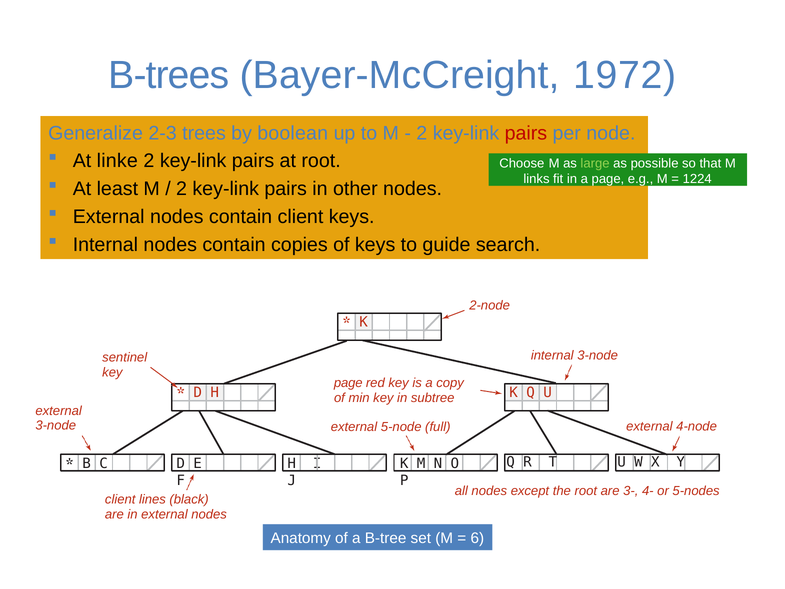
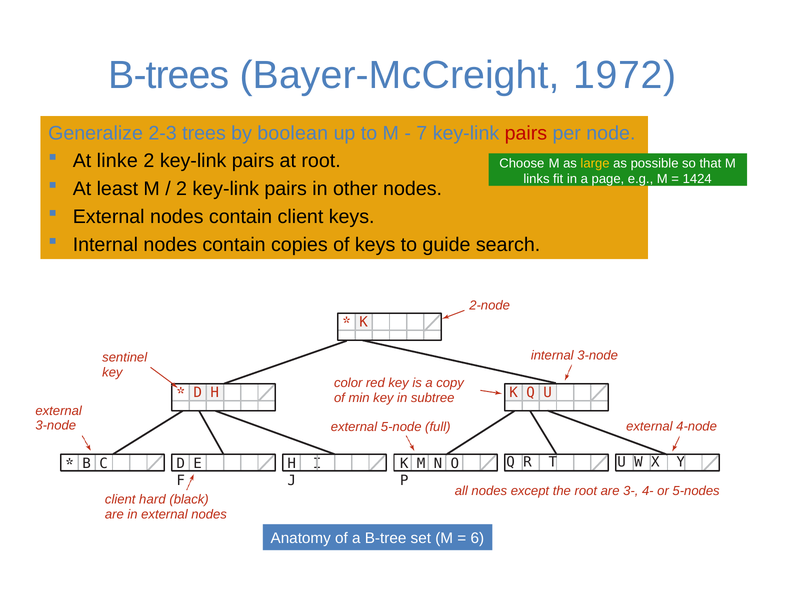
2 at (422, 133): 2 -> 7
large colour: light green -> yellow
1224: 1224 -> 1424
page at (348, 383): page -> color
lines: lines -> hard
